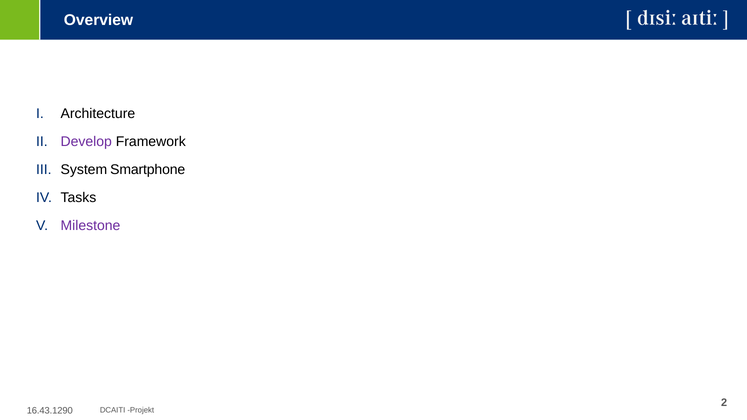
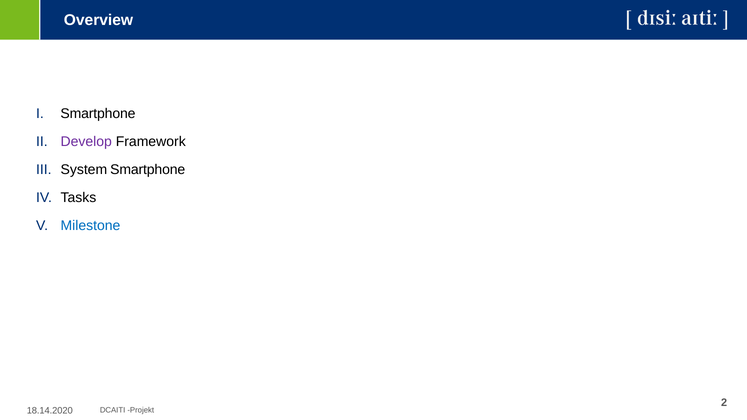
Architecture at (98, 114): Architecture -> Smartphone
Milestone colour: purple -> blue
16.43.1290: 16.43.1290 -> 18.14.2020
